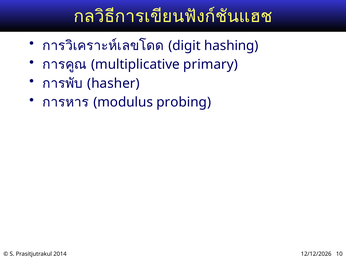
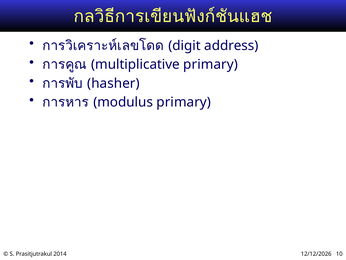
hashing: hashing -> address
modulus probing: probing -> primary
